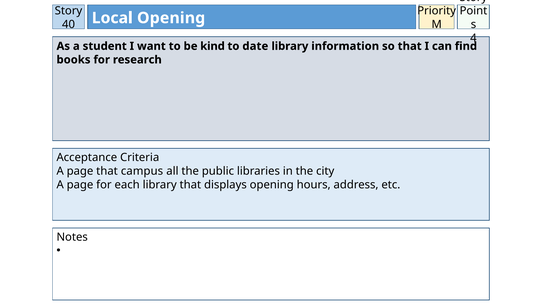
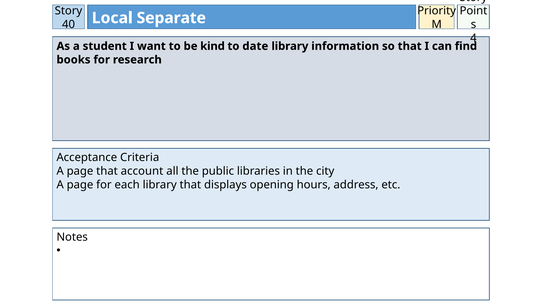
Local Opening: Opening -> Separate
campus: campus -> account
